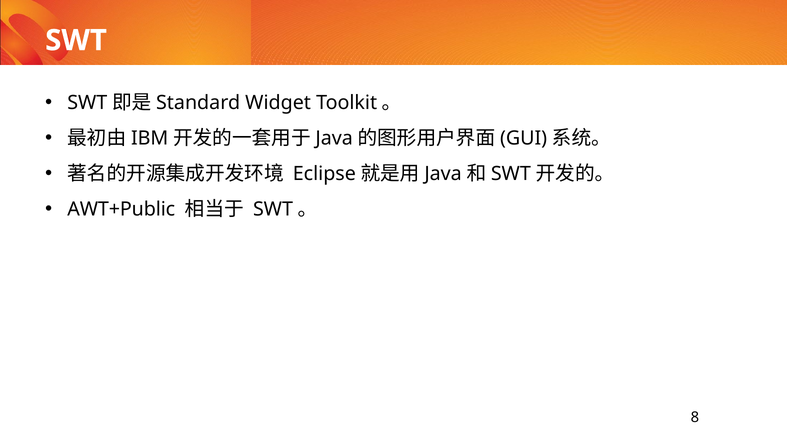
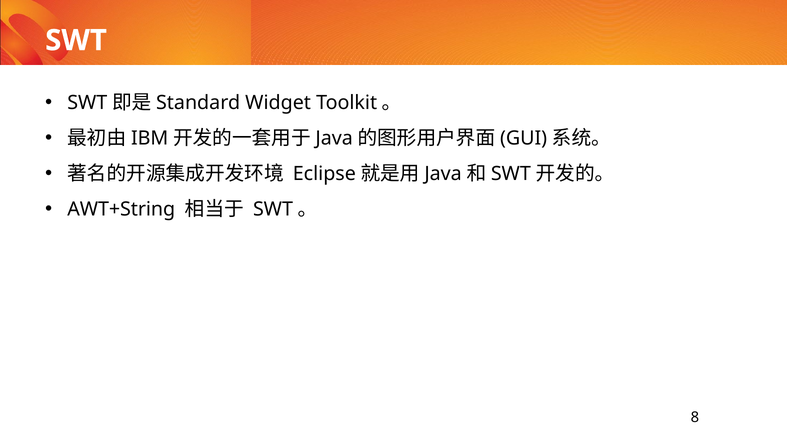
AWT+Public: AWT+Public -> AWT+String
